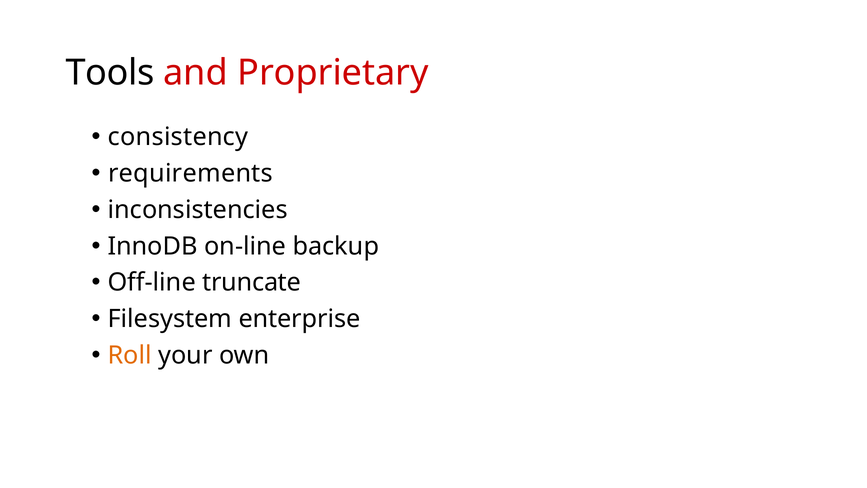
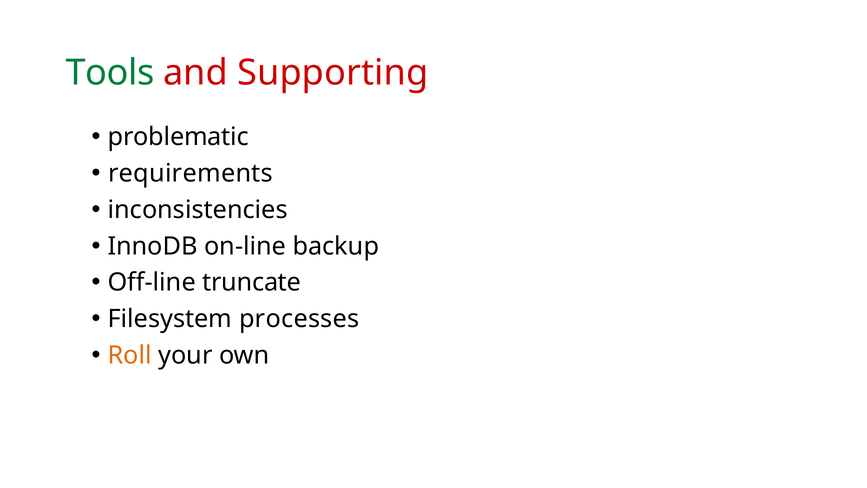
Tools colour: black -> green
Proprietary: Proprietary -> Supporting
consistency: consistency -> problematic
enterprise: enterprise -> processes
